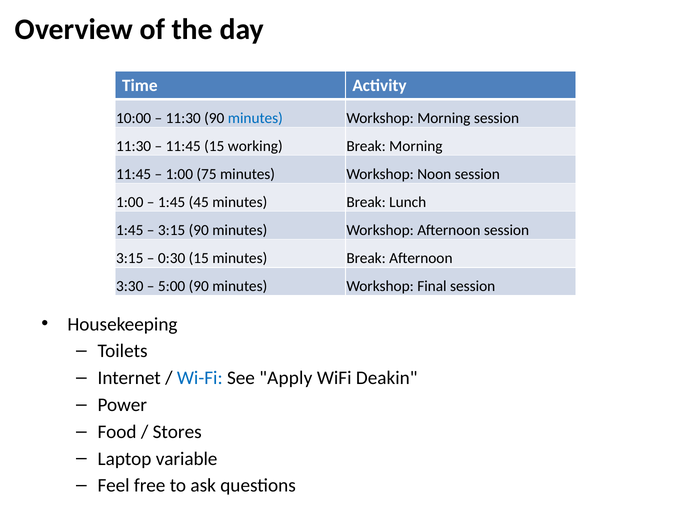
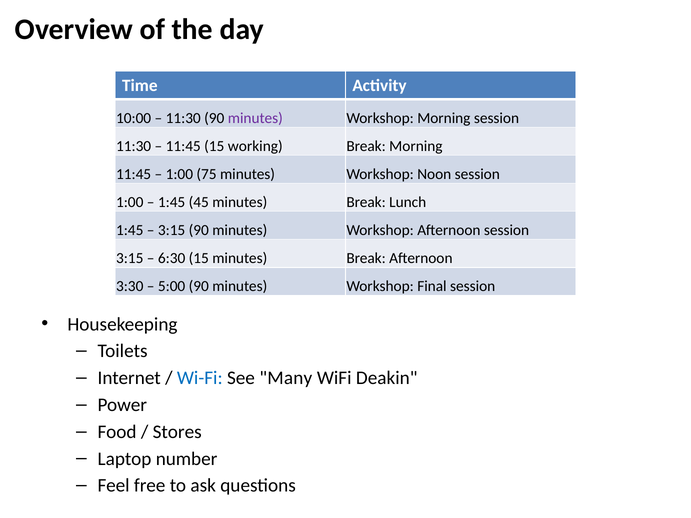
minutes at (255, 118) colour: blue -> purple
0:30: 0:30 -> 6:30
Apply: Apply -> Many
variable: variable -> number
